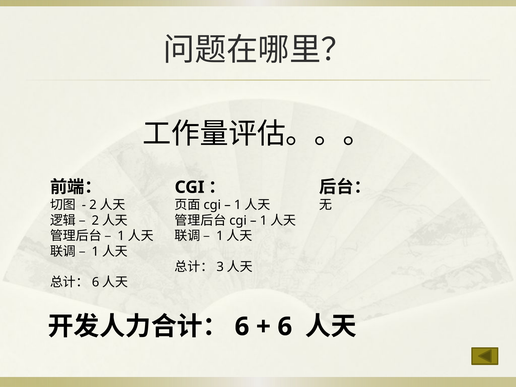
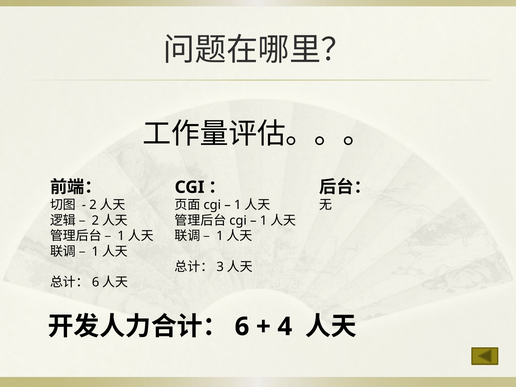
6 at (285, 327): 6 -> 4
